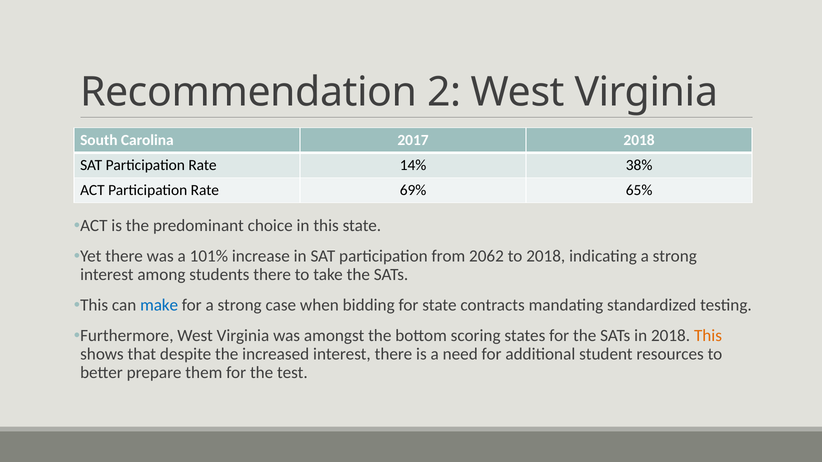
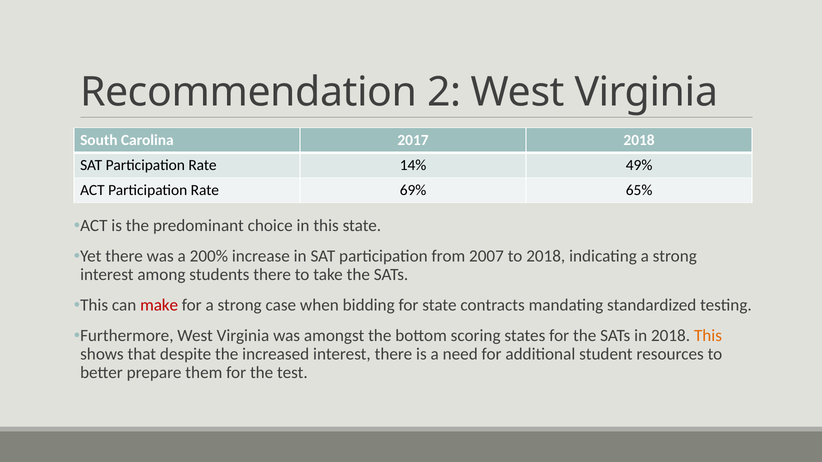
38%: 38% -> 49%
101%: 101% -> 200%
2062: 2062 -> 2007
make colour: blue -> red
